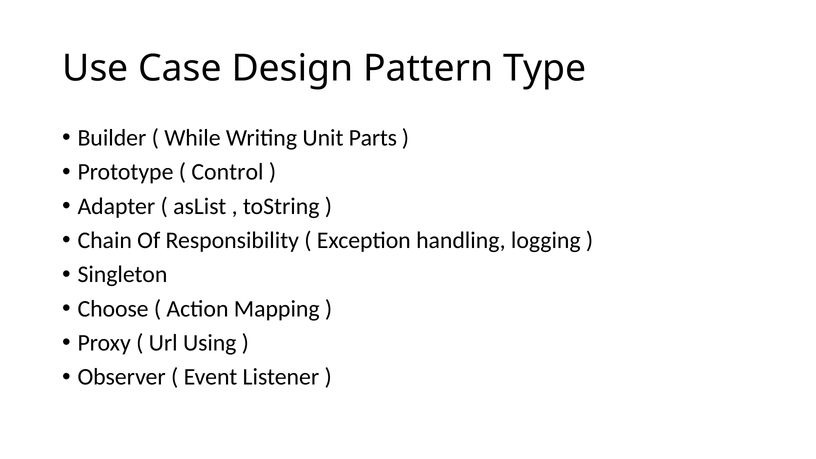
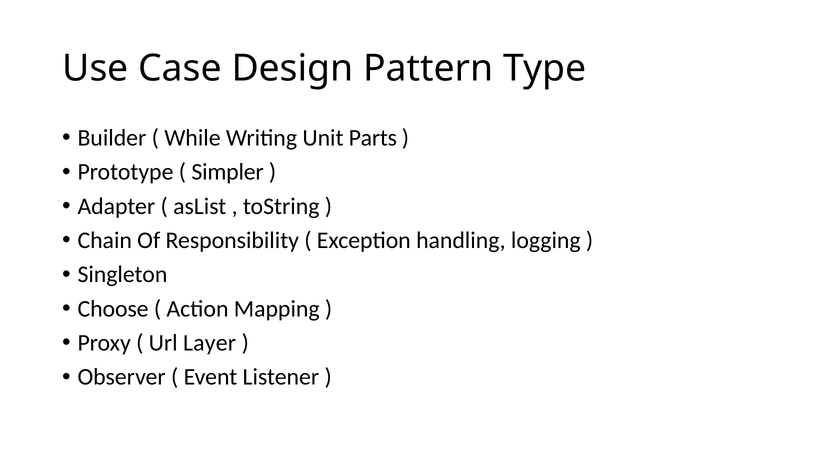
Control: Control -> Simpler
Using: Using -> Layer
